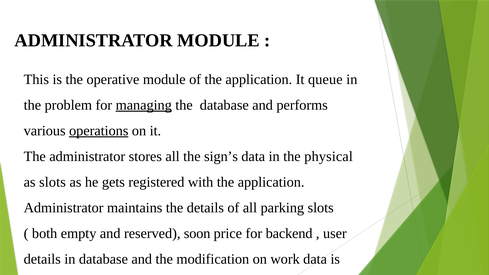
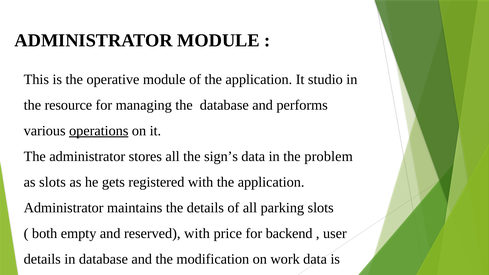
queue: queue -> studio
problem: problem -> resource
managing underline: present -> none
physical: physical -> problem
reserved soon: soon -> with
